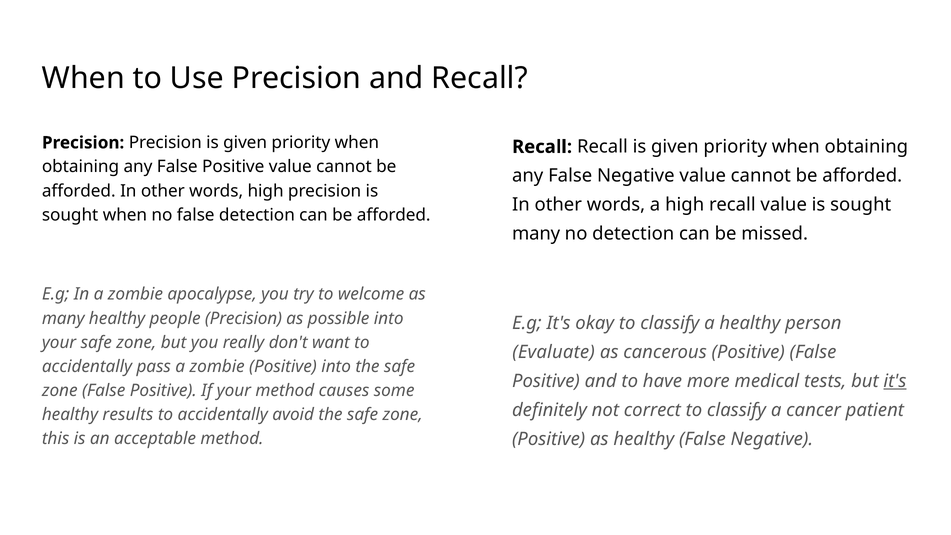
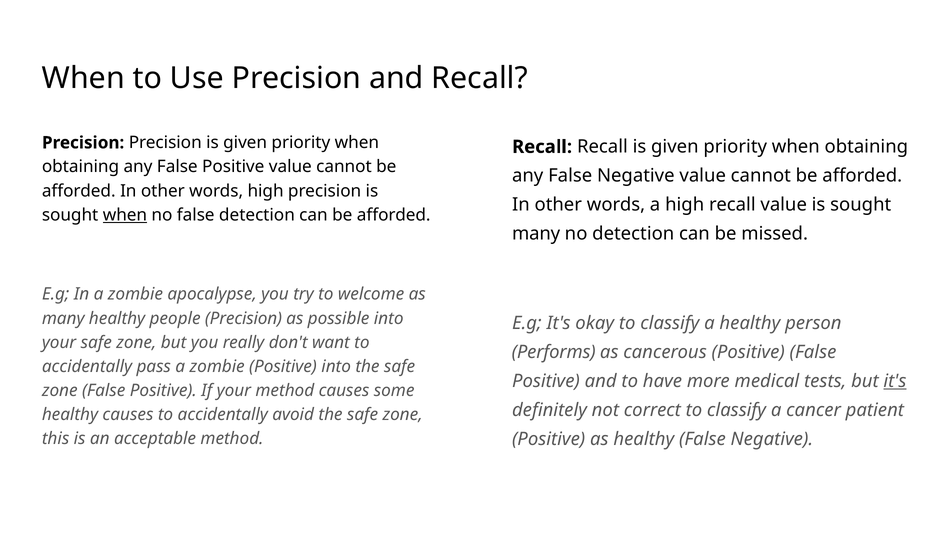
when at (125, 215) underline: none -> present
Evaluate: Evaluate -> Performs
healthy results: results -> causes
